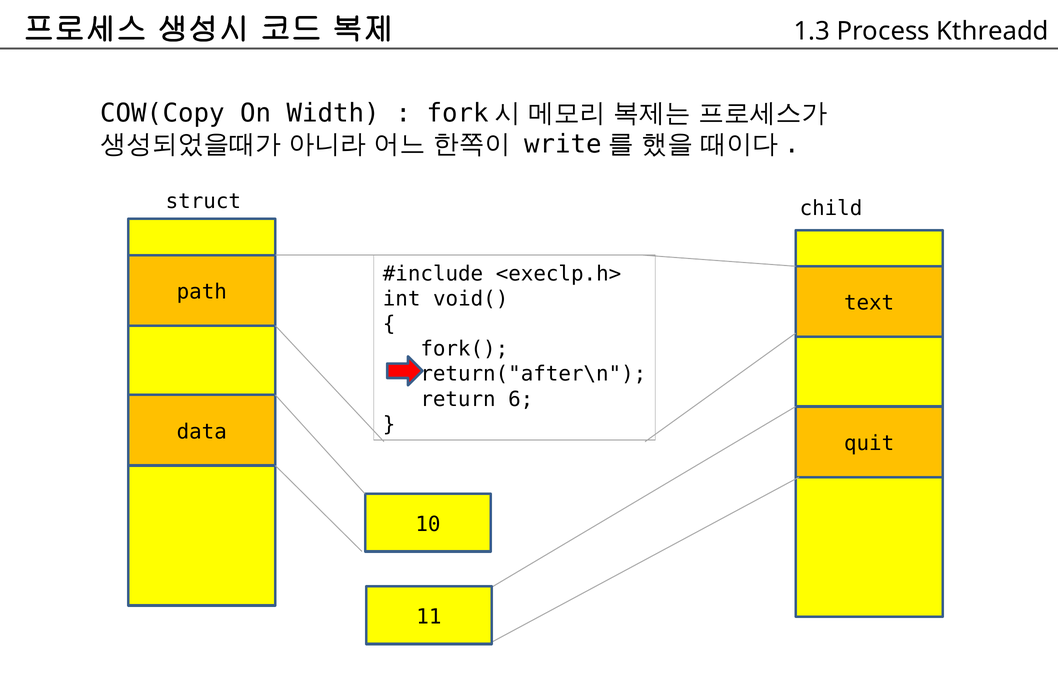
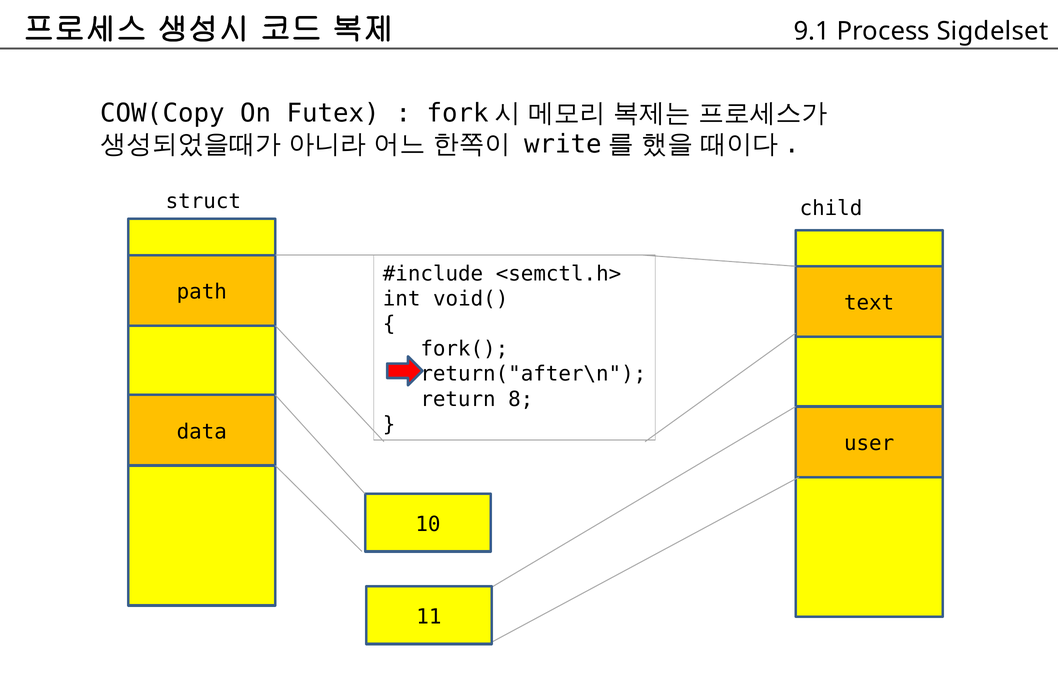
1.3: 1.3 -> 9.1
Kthreadd: Kthreadd -> Sigdelset
Width: Width -> Futex
<execlp.h>: <execlp.h> -> <semctl.h>
6: 6 -> 8
quit: quit -> user
